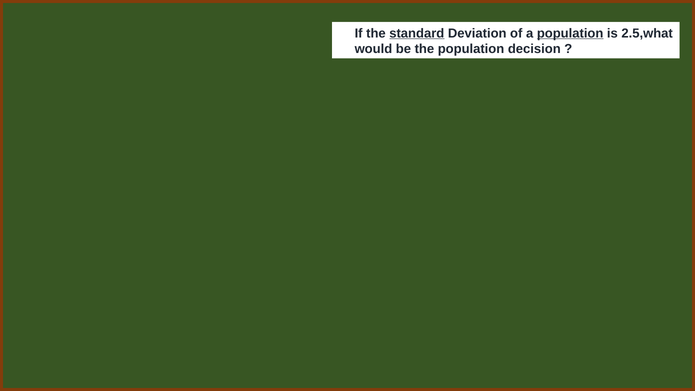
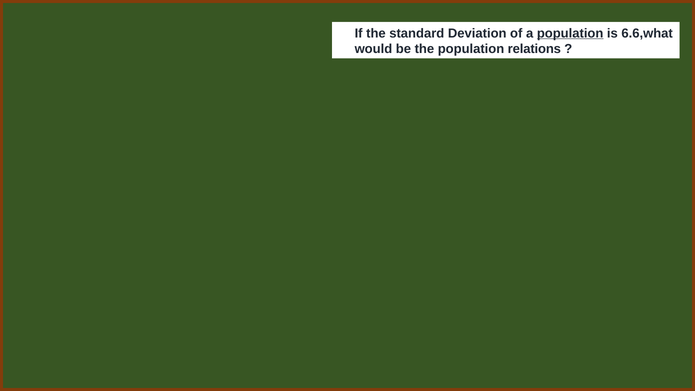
standard underline: present -> none
2.5,what: 2.5,what -> 6.6,what
decision: decision -> relations
